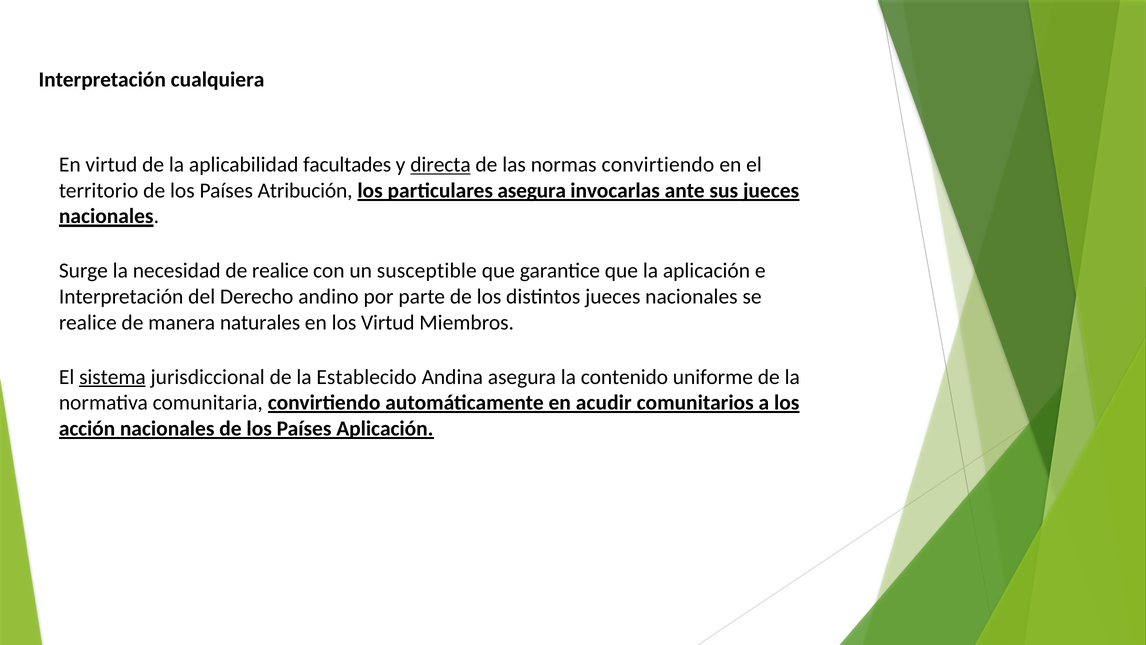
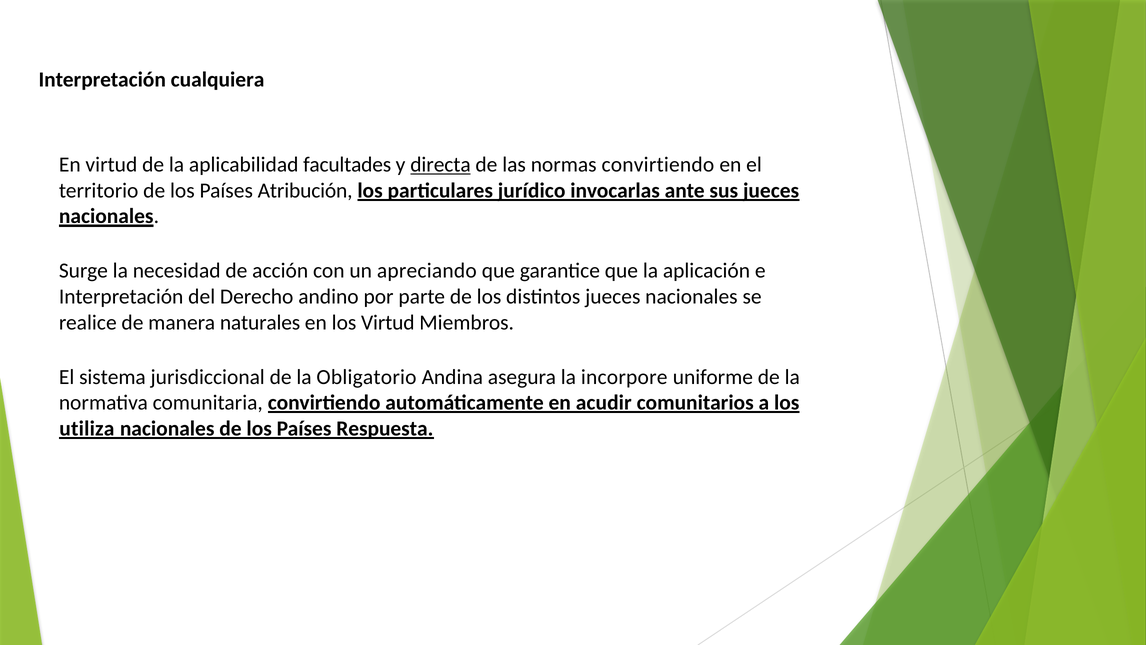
particulares asegura: asegura -> jurídico
de realice: realice -> acción
susceptible: susceptible -> apreciando
sistema underline: present -> none
Establecido: Establecido -> Obligatorio
contenido: contenido -> incorpore
acción: acción -> utiliza
Países Aplicación: Aplicación -> Respuesta
